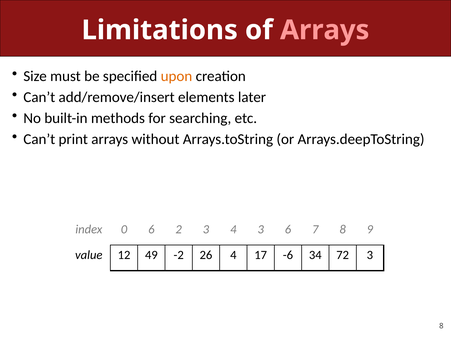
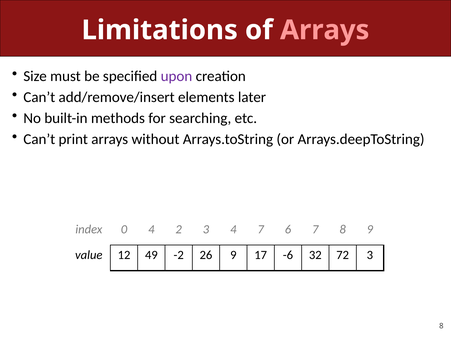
upon colour: orange -> purple
0 6: 6 -> 4
4 3: 3 -> 7
26 4: 4 -> 9
34: 34 -> 32
